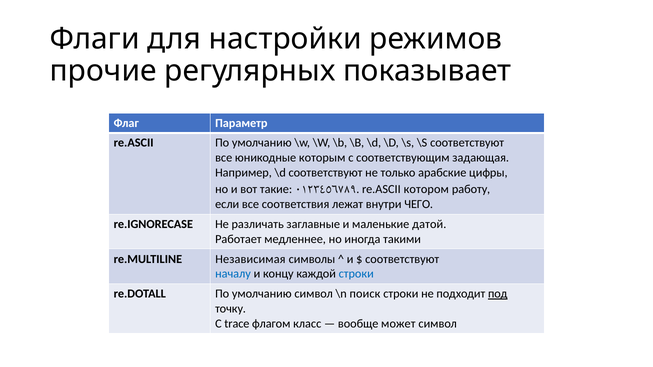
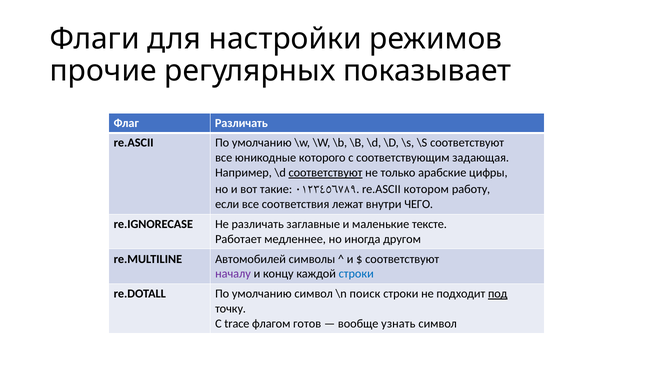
Флаг Параметр: Параметр -> Различать
которым: которым -> которого
соответствуют at (326, 173) underline: none -> present
датой: датой -> тексте
такими: такими -> другом
Независимая: Независимая -> Автомобилей
началу colour: blue -> purple
класс: класс -> готов
может: может -> узнать
